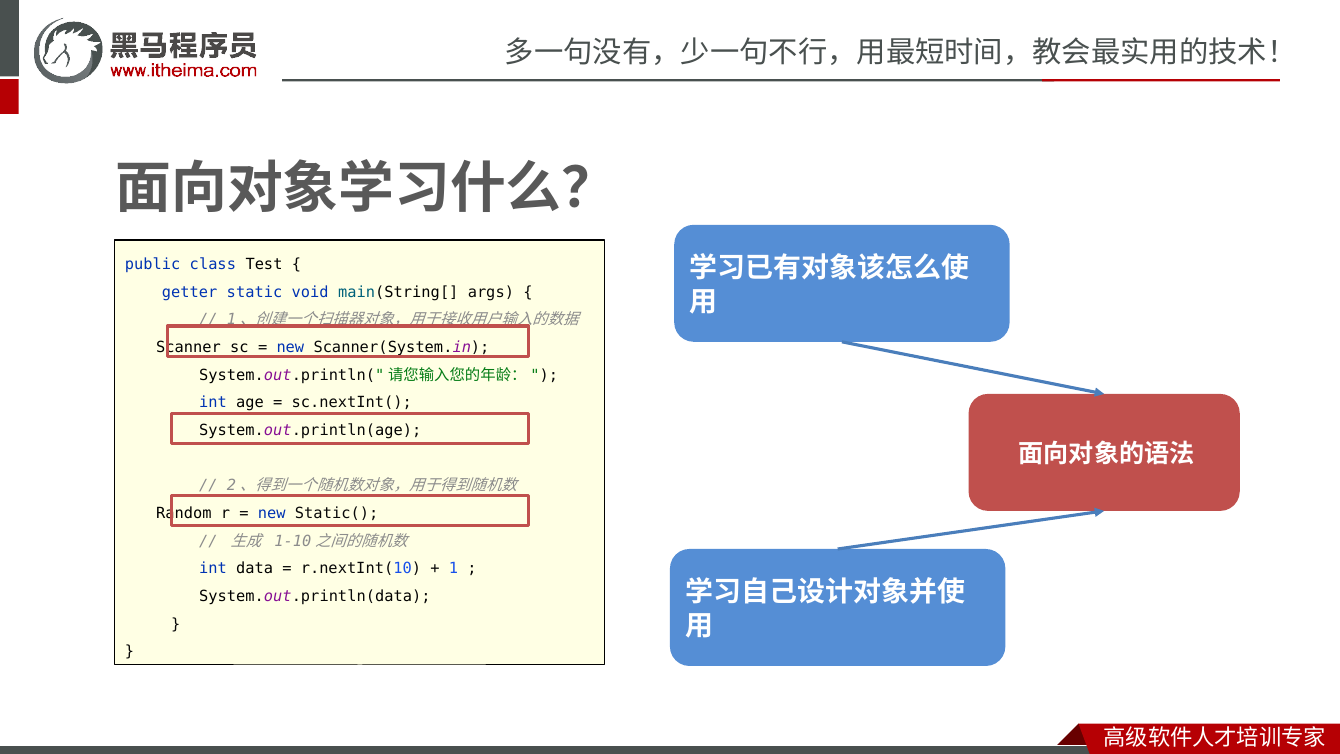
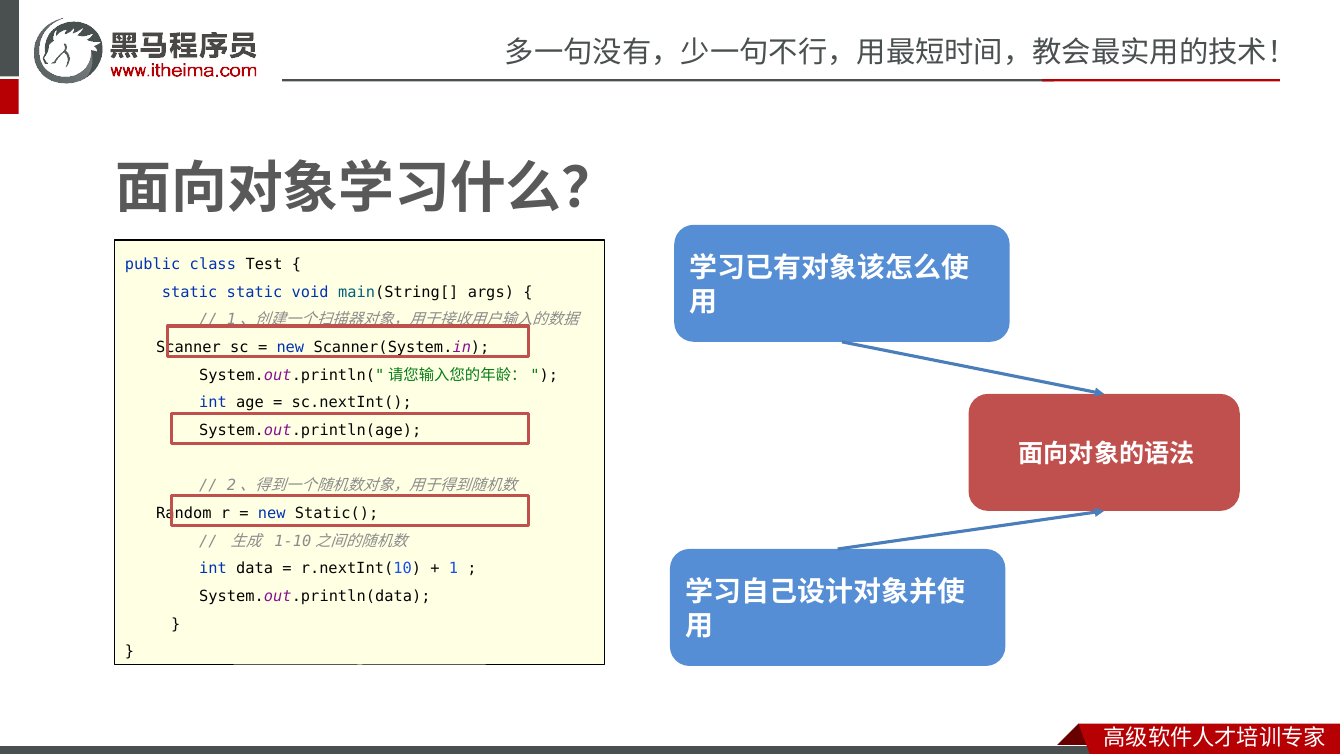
getter at (190, 292): getter -> static
